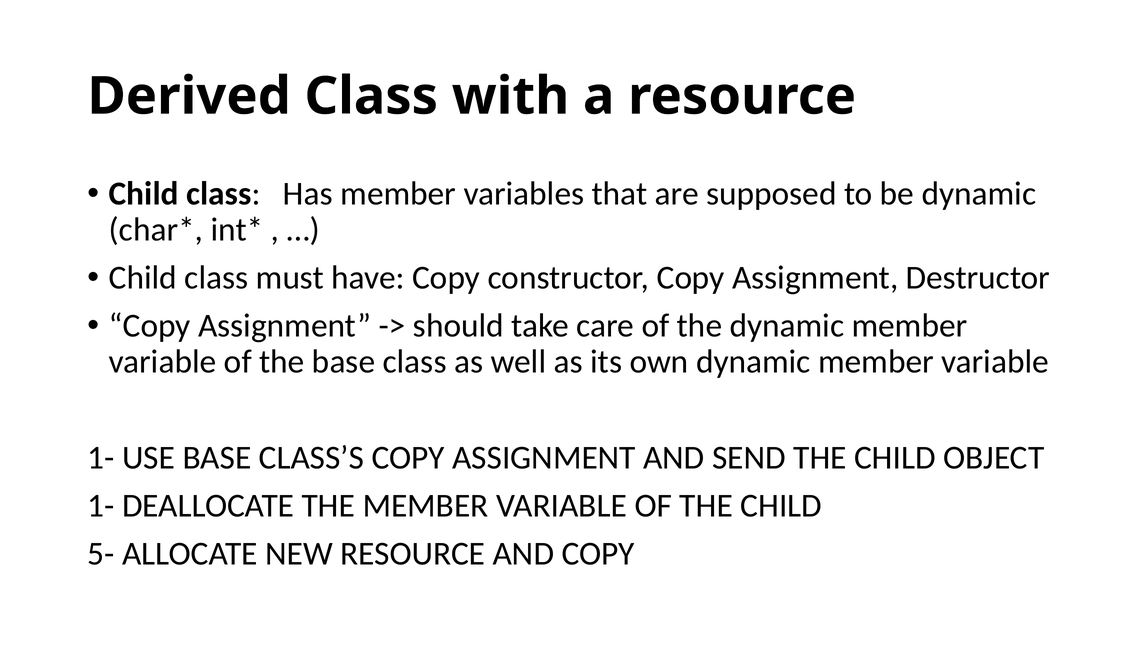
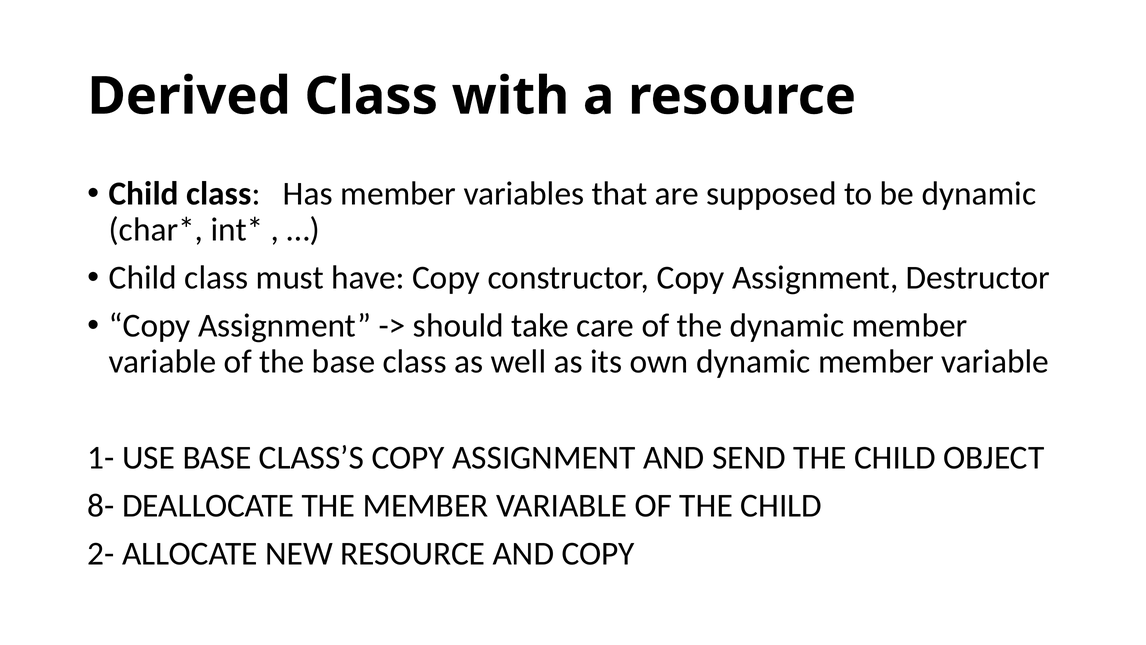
1- at (101, 506): 1- -> 8-
5-: 5- -> 2-
